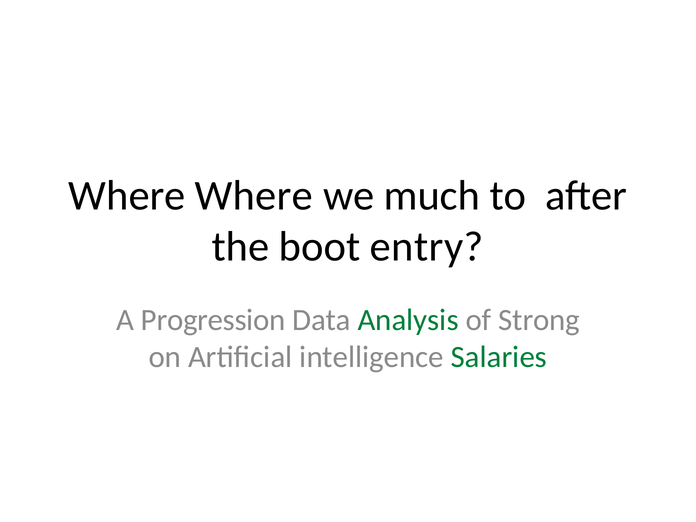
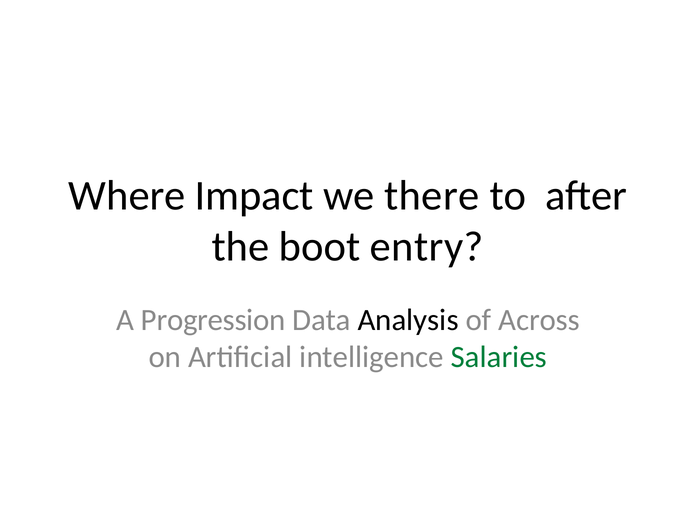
Where Where: Where -> Impact
much: much -> there
Analysis colour: green -> black
Strong: Strong -> Across
